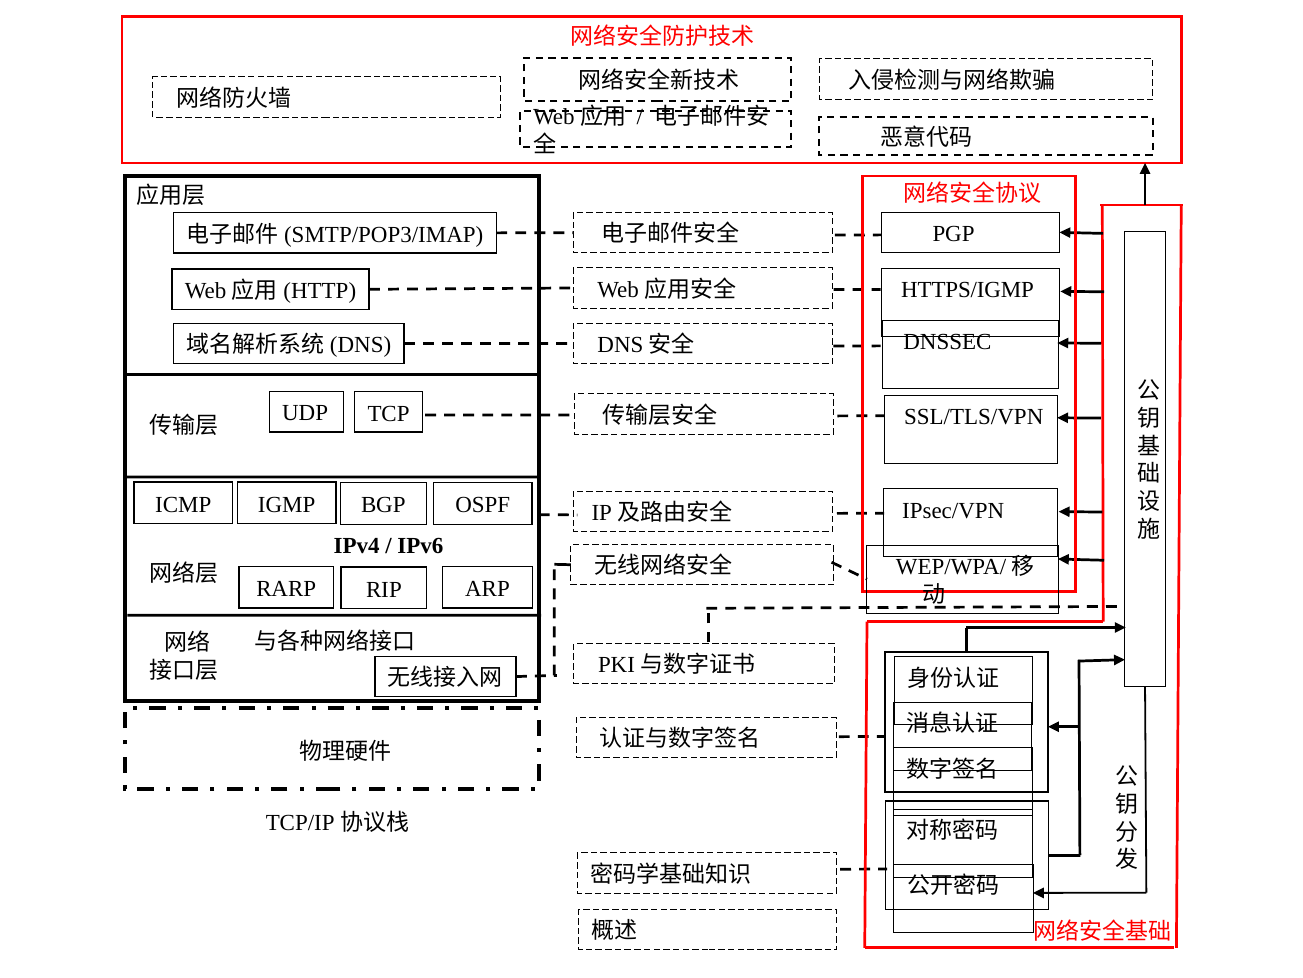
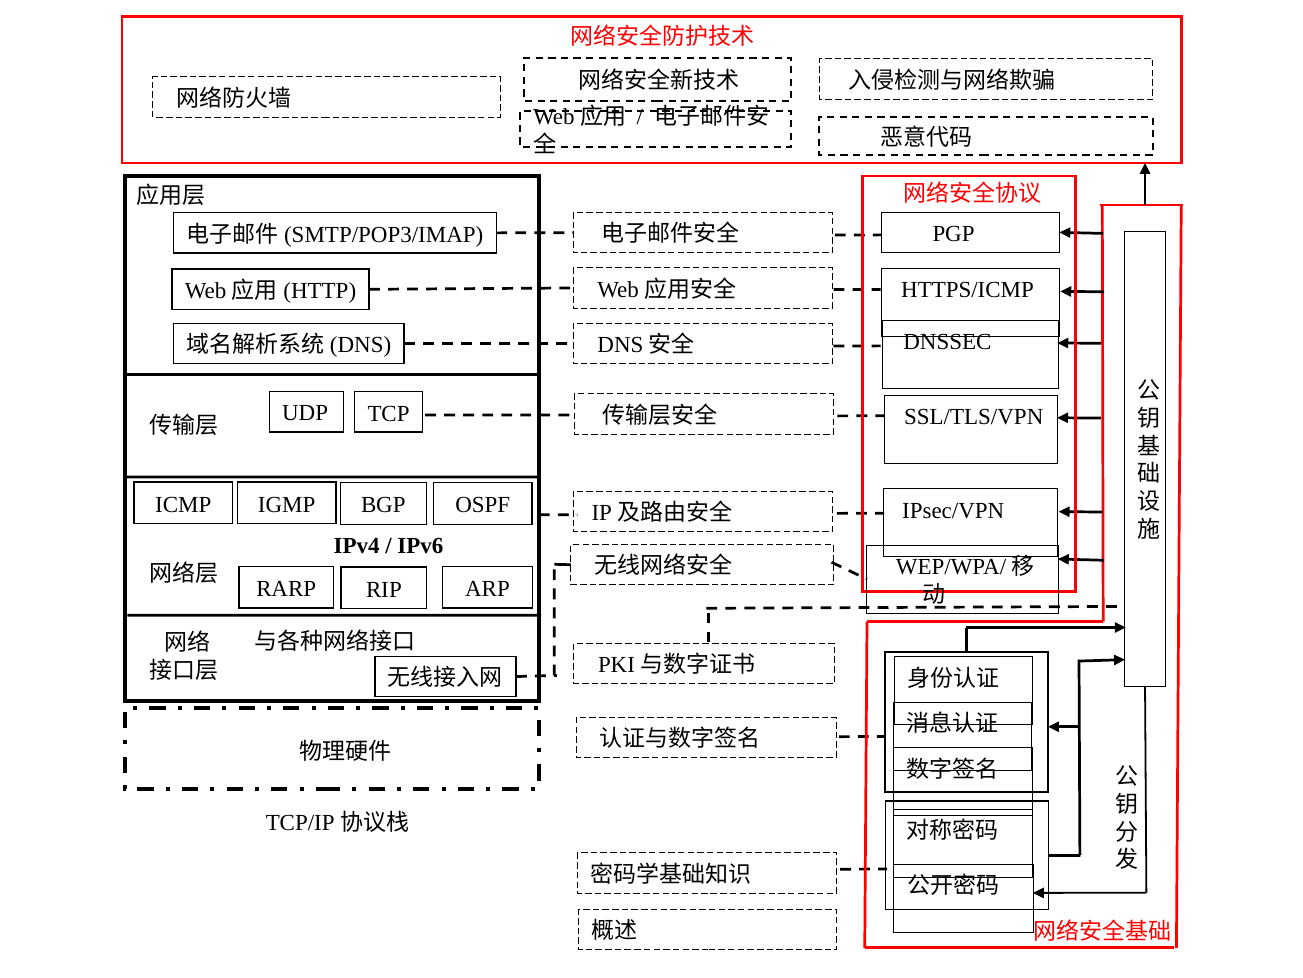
HTTPS/IGMP: HTTPS/IGMP -> HTTPS/ICMP
